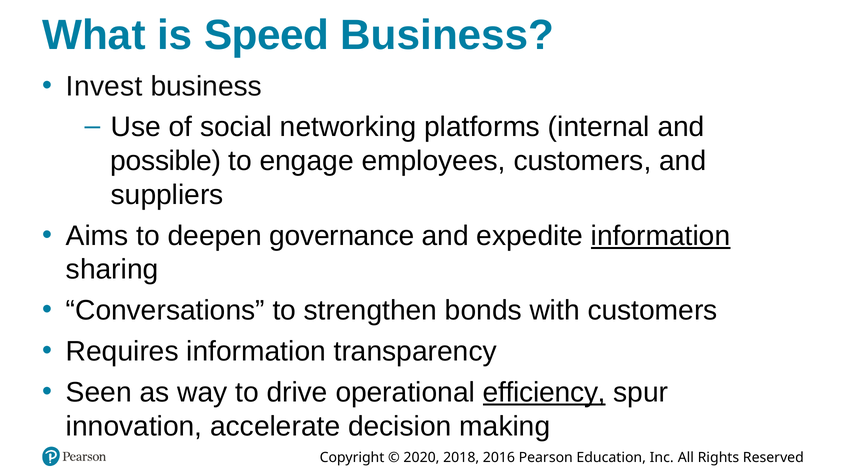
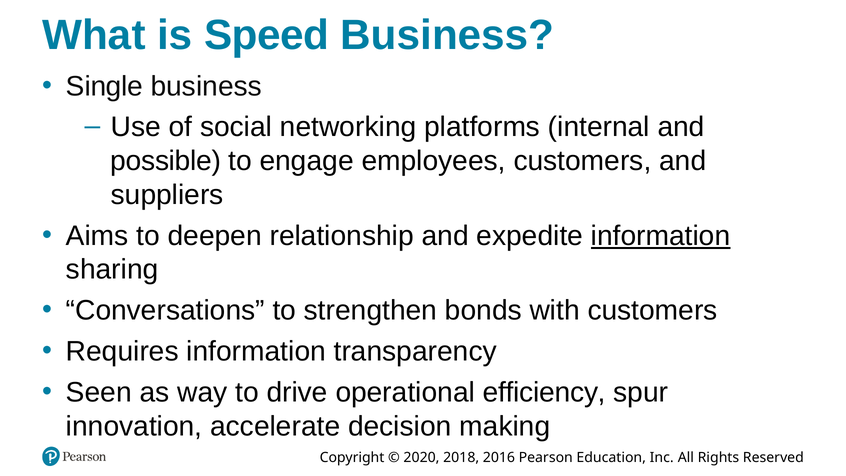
Invest: Invest -> Single
governance: governance -> relationship
efficiency underline: present -> none
